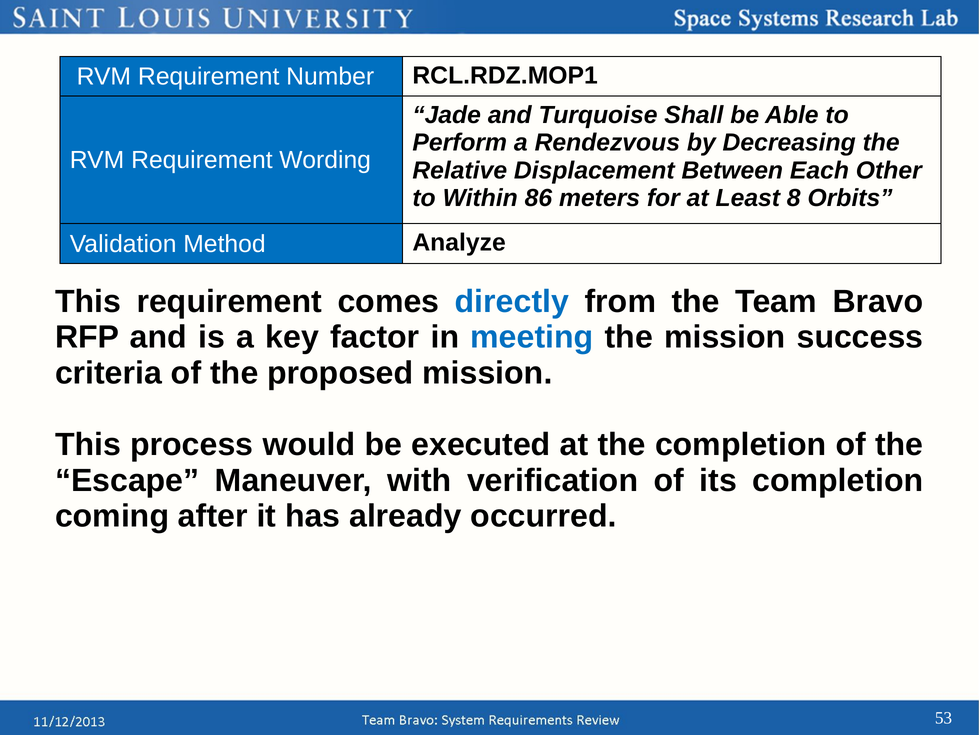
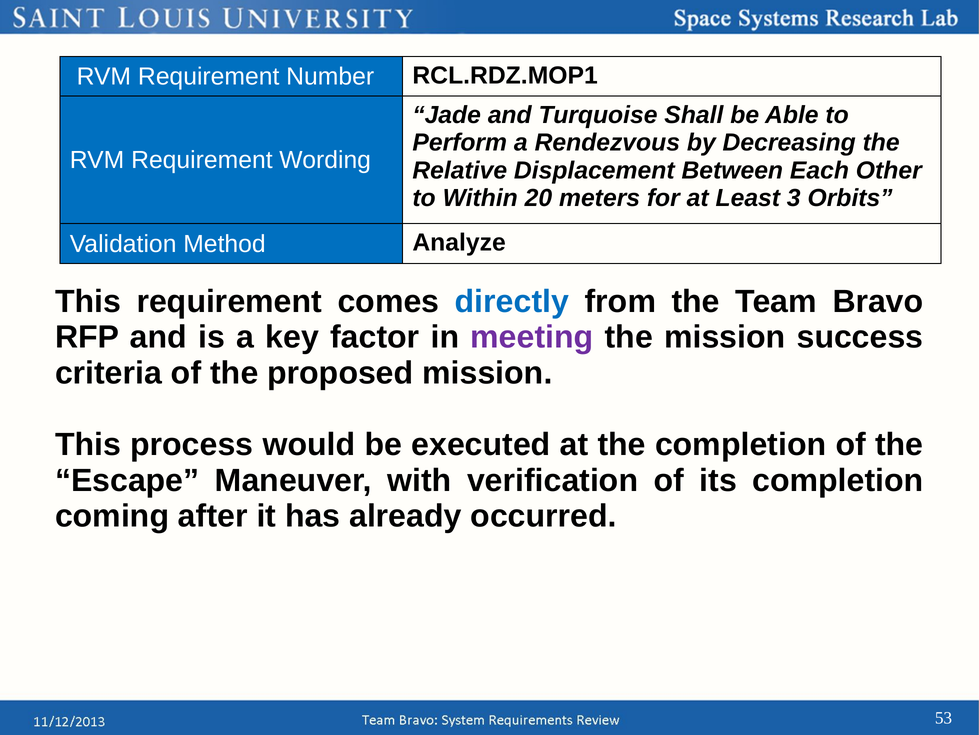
86: 86 -> 20
8: 8 -> 3
meeting colour: blue -> purple
